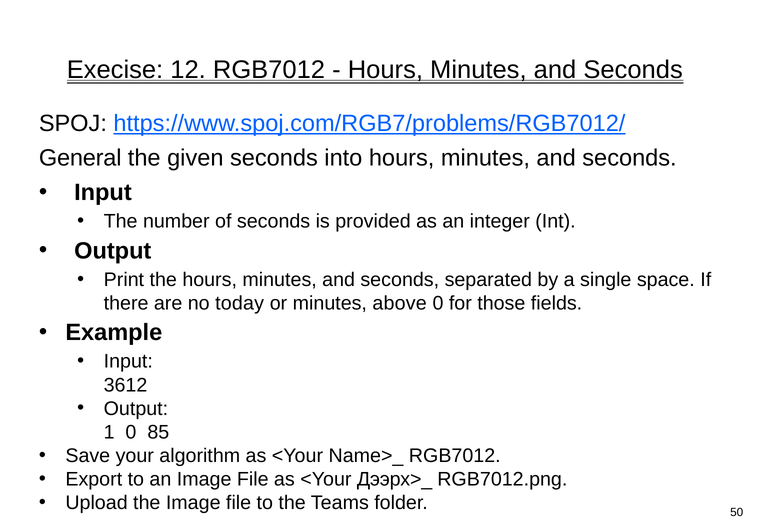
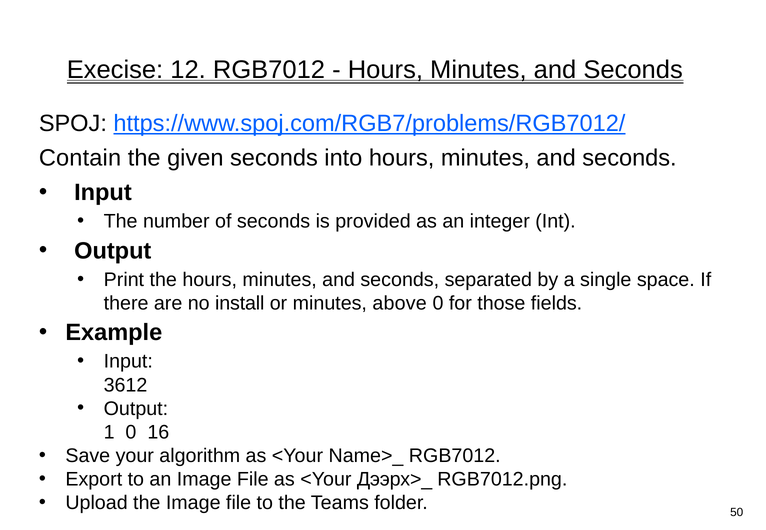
General: General -> Contain
today: today -> install
85: 85 -> 16
